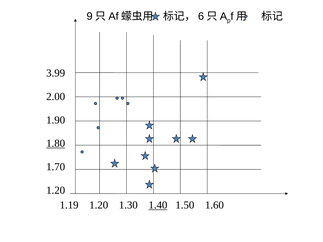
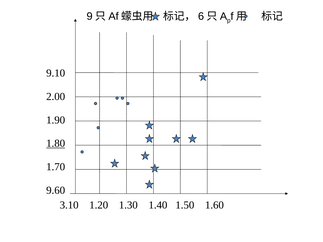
3.99: 3.99 -> 9.10
1.20 at (56, 190): 1.20 -> 9.60
1.19: 1.19 -> 3.10
1.40 underline: present -> none
